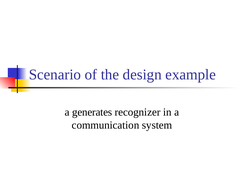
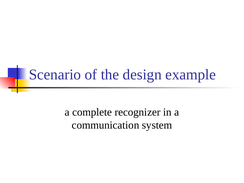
generates: generates -> complete
